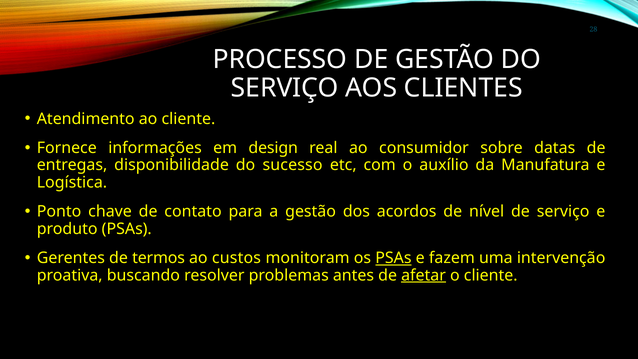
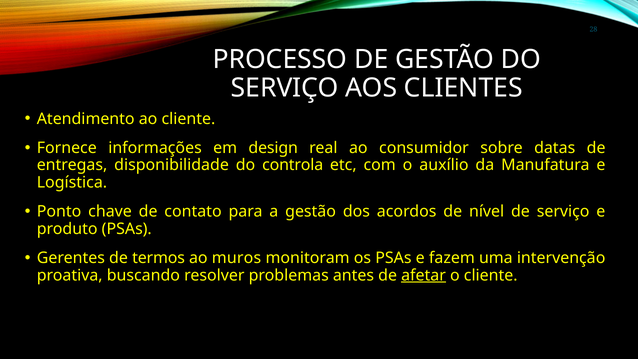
sucesso: sucesso -> controla
custos: custos -> muros
PSAs at (393, 258) underline: present -> none
